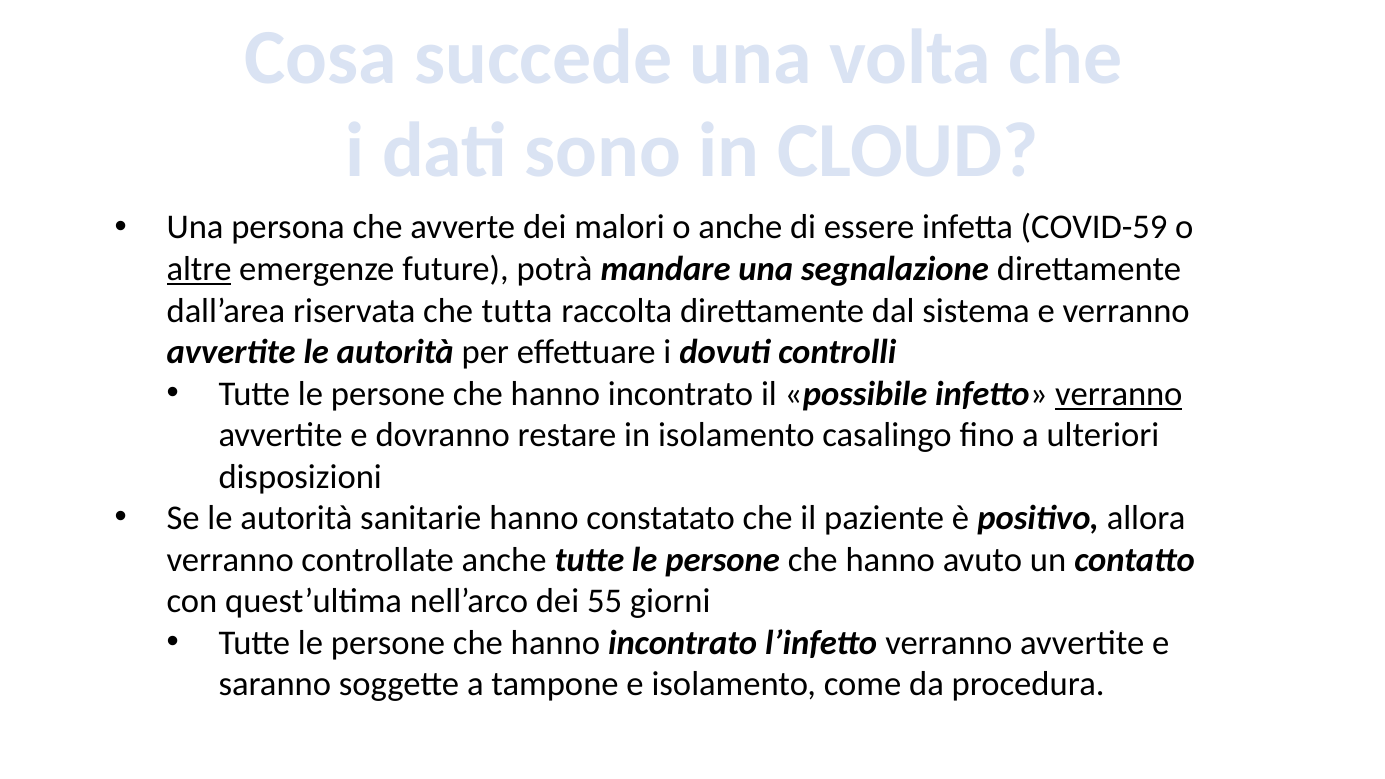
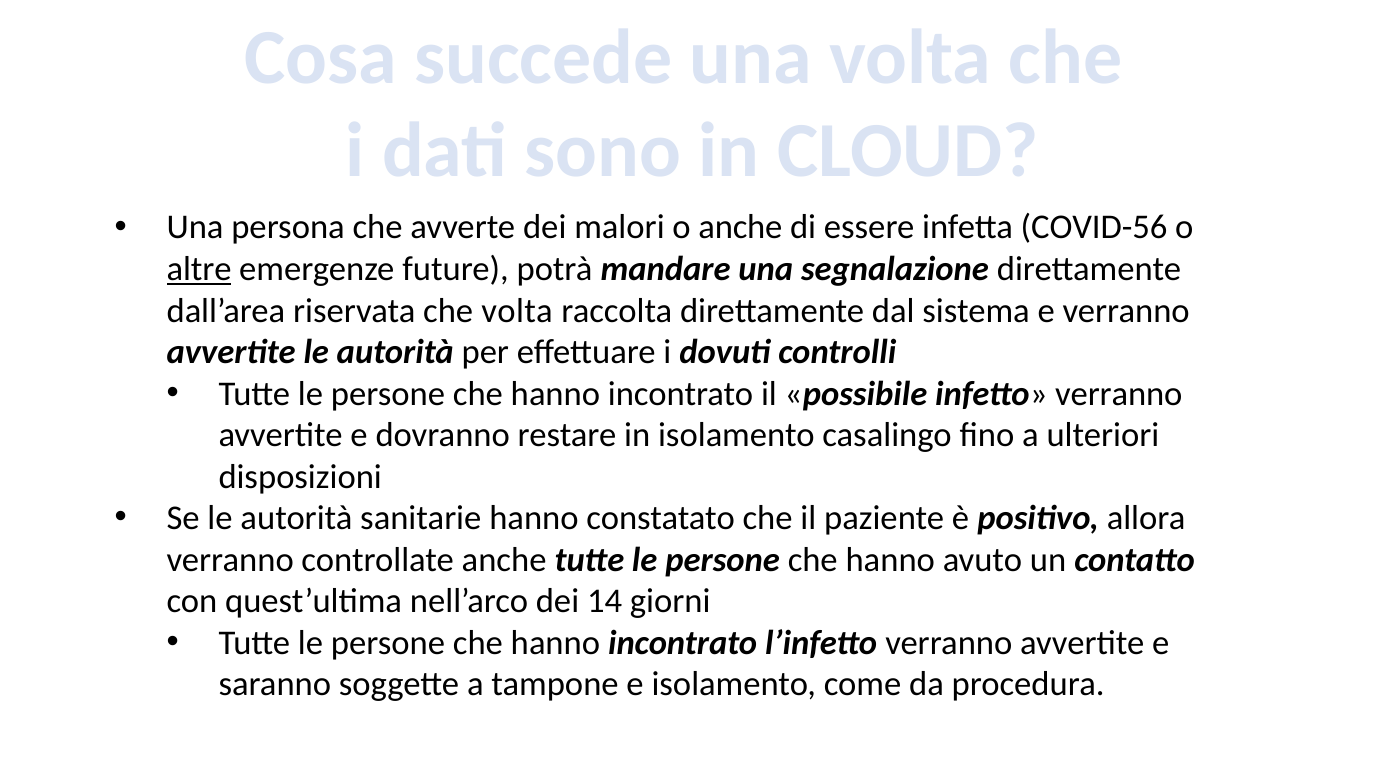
COVID-59: COVID-59 -> COVID-56
che tutta: tutta -> volta
verranno at (1119, 394) underline: present -> none
55: 55 -> 14
